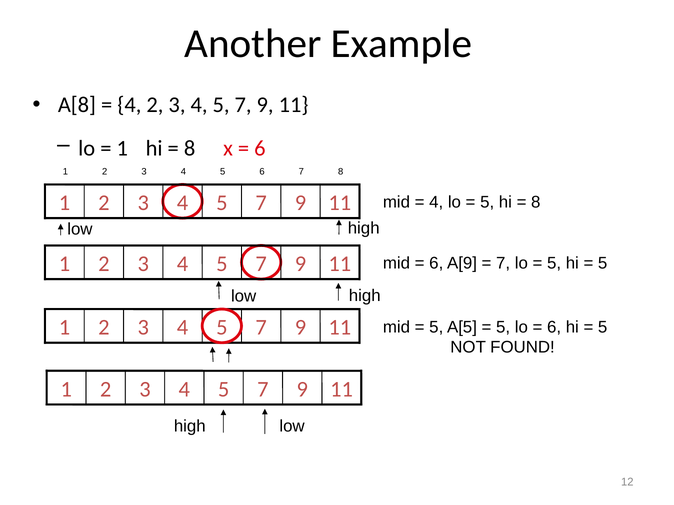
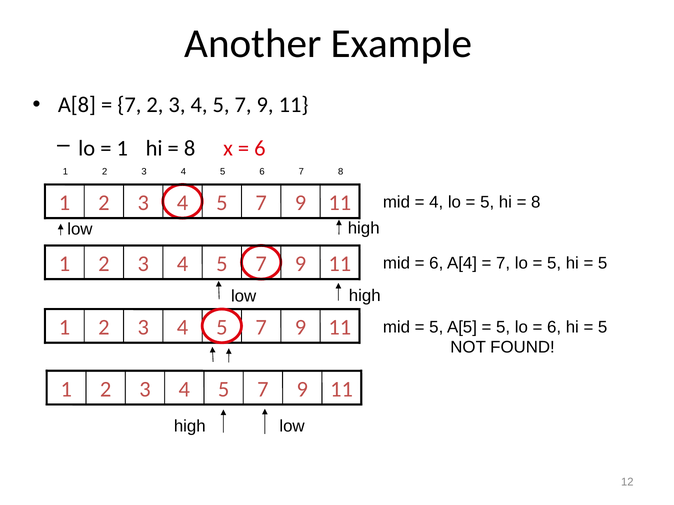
4 at (129, 105): 4 -> 7
A[9: A[9 -> A[4
